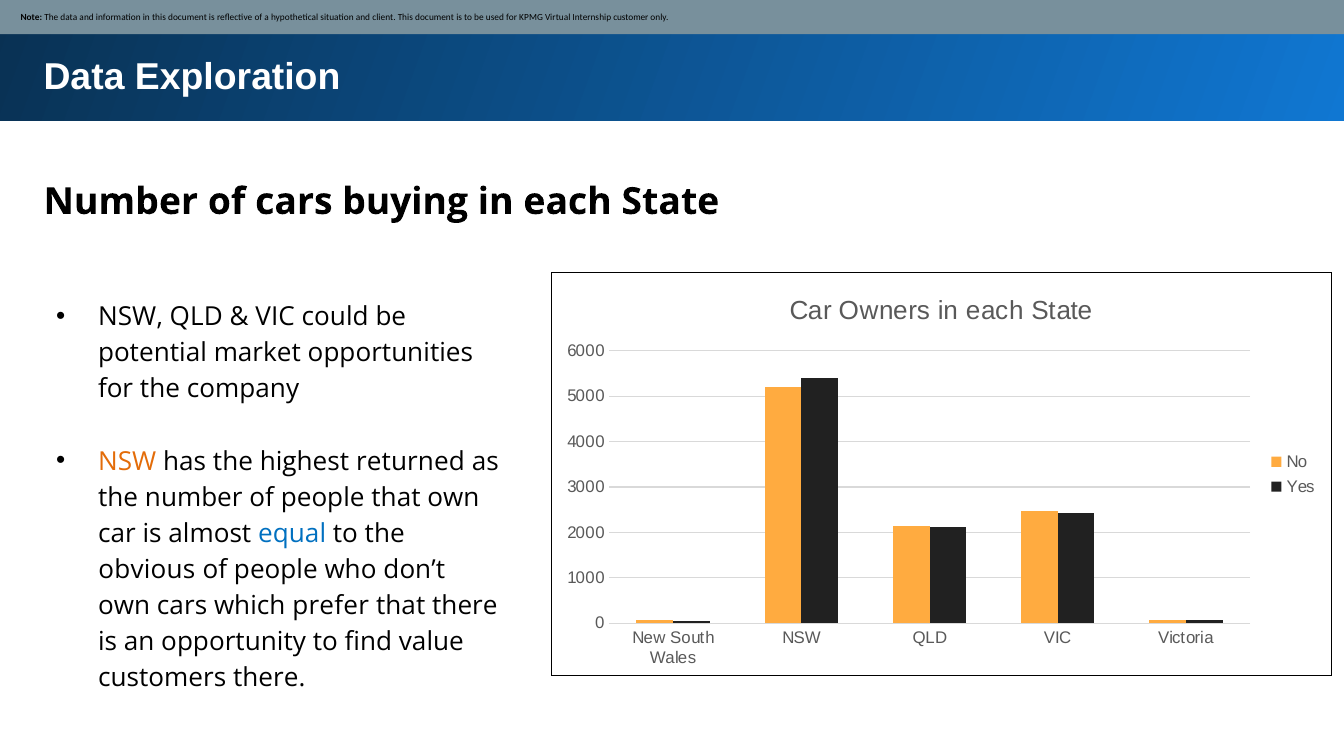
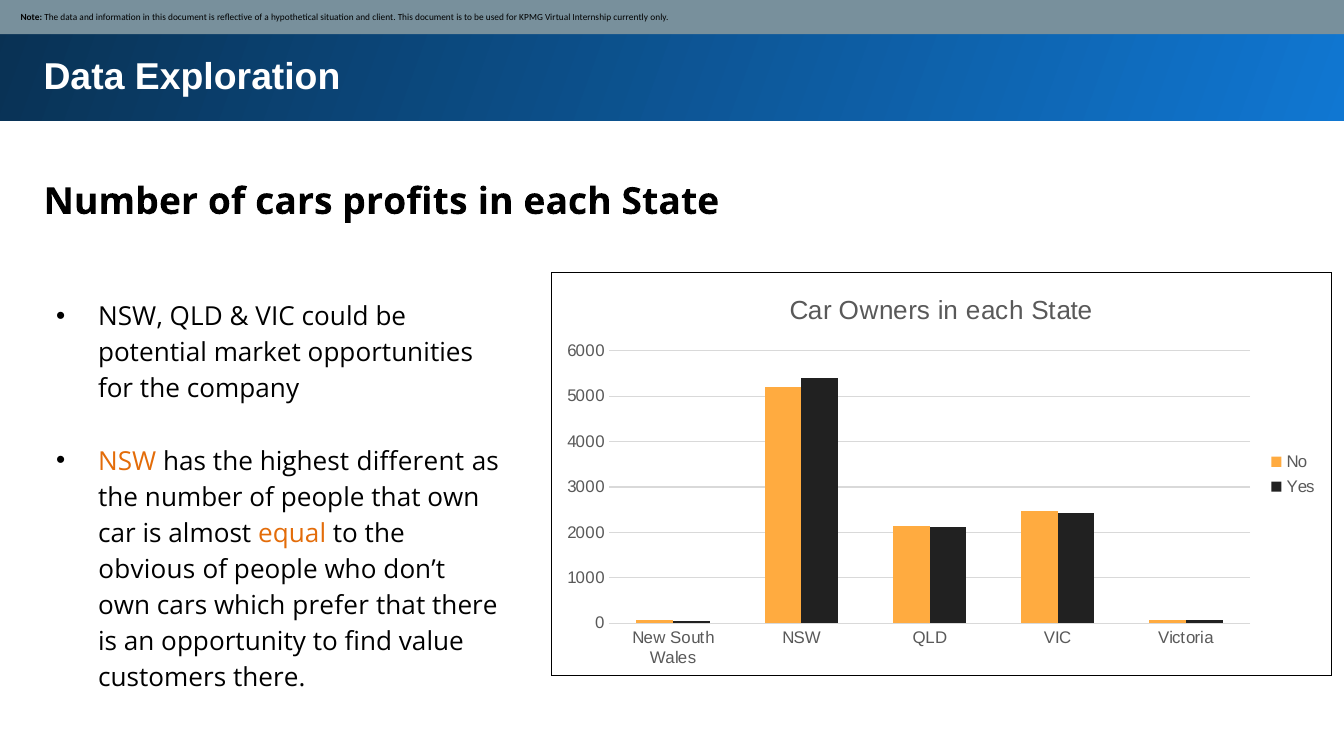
customer: customer -> currently
buying: buying -> profits
returned: returned -> different
equal colour: blue -> orange
